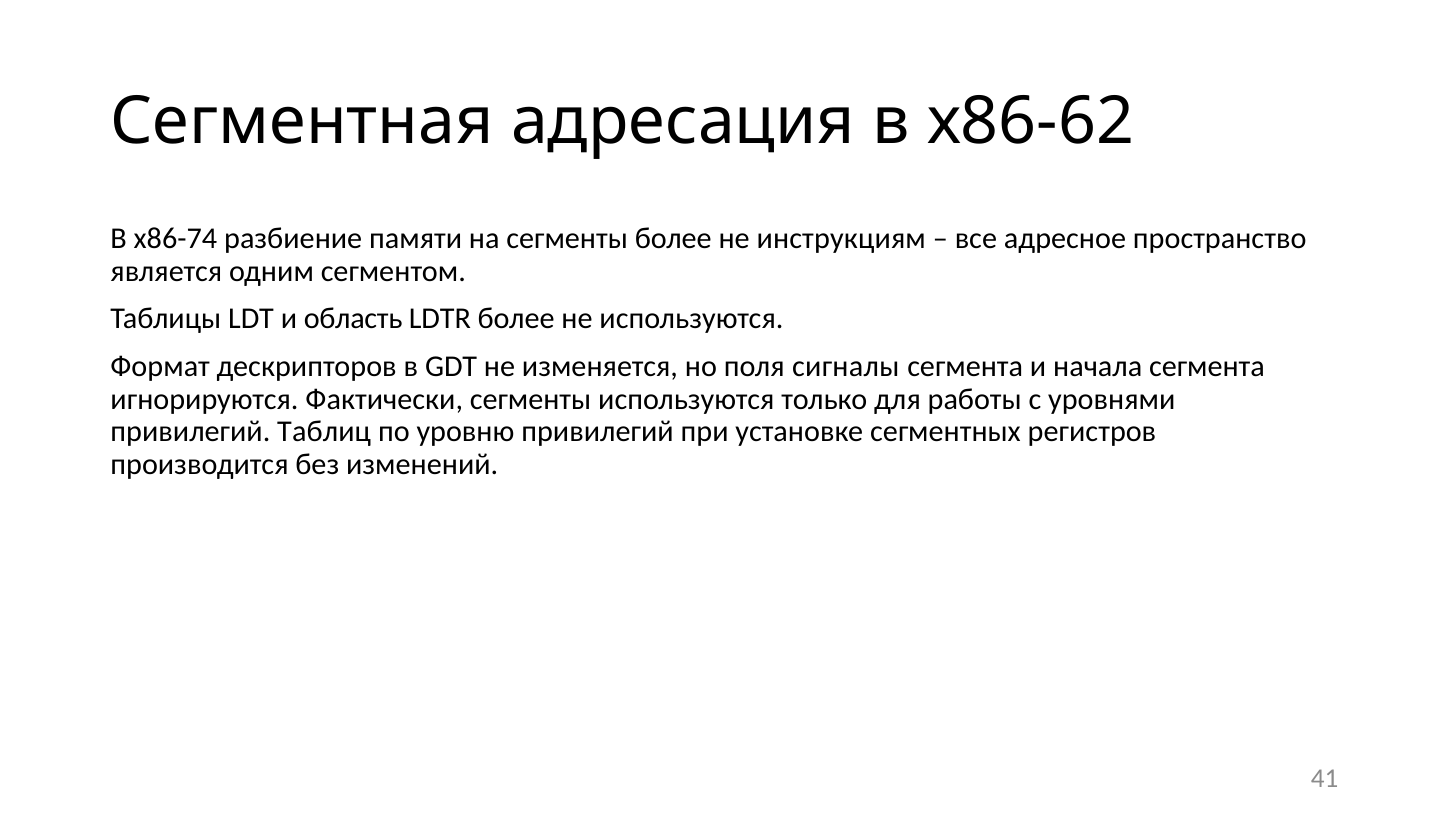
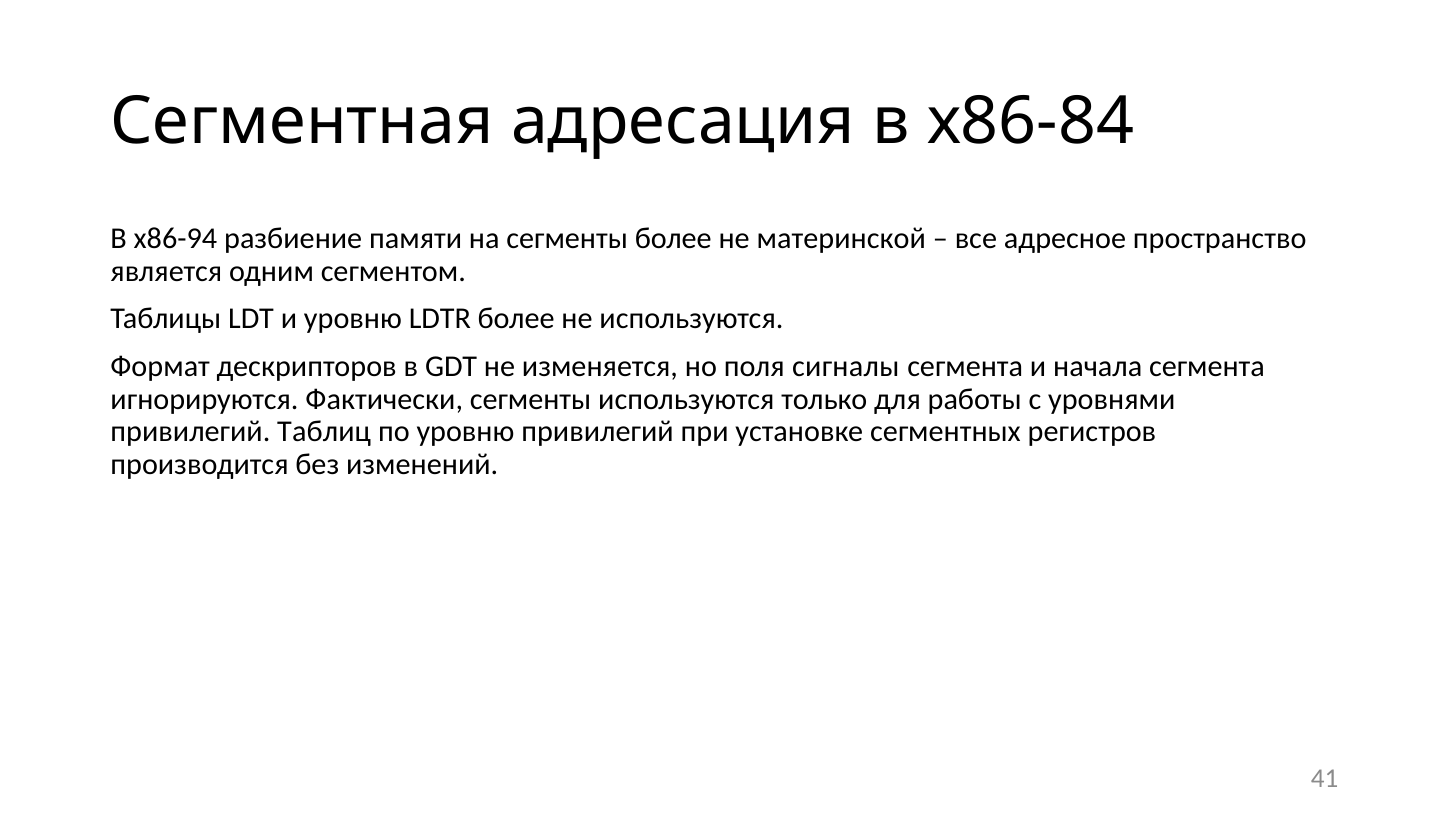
х86-62: х86-62 -> х86-84
х86-74: х86-74 -> х86-94
инструкциям: инструкциям -> материнской
и область: область -> уровню
